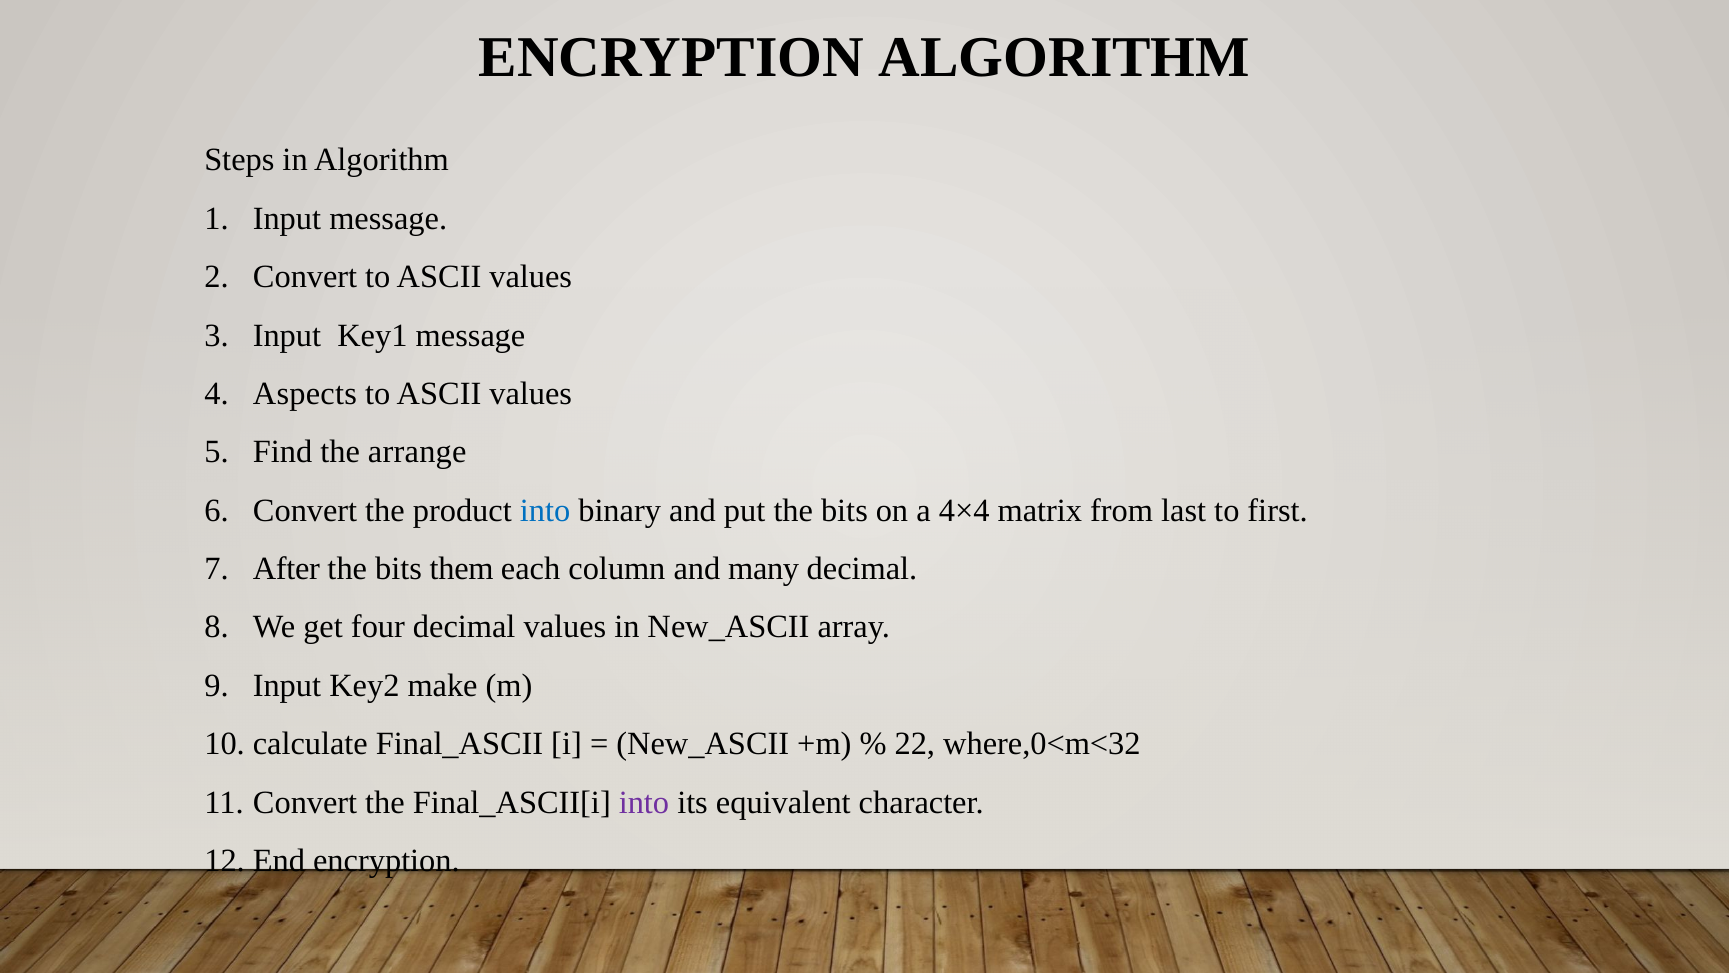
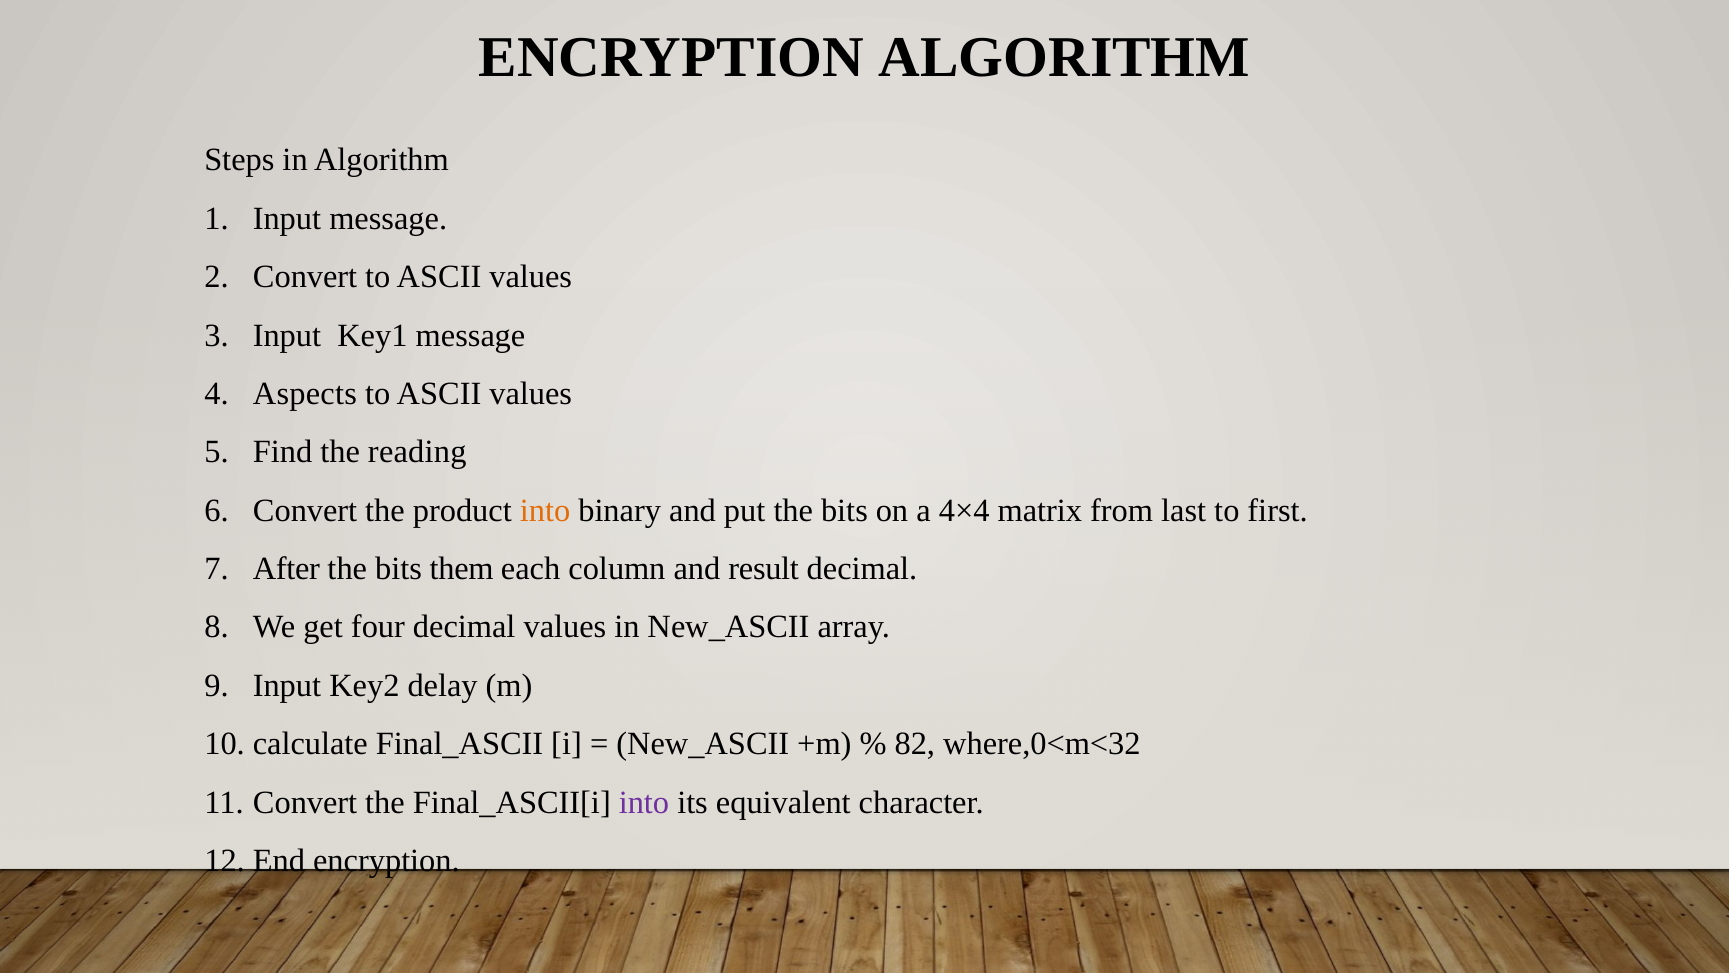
arrange: arrange -> reading
into at (545, 510) colour: blue -> orange
many: many -> result
make: make -> delay
22: 22 -> 82
